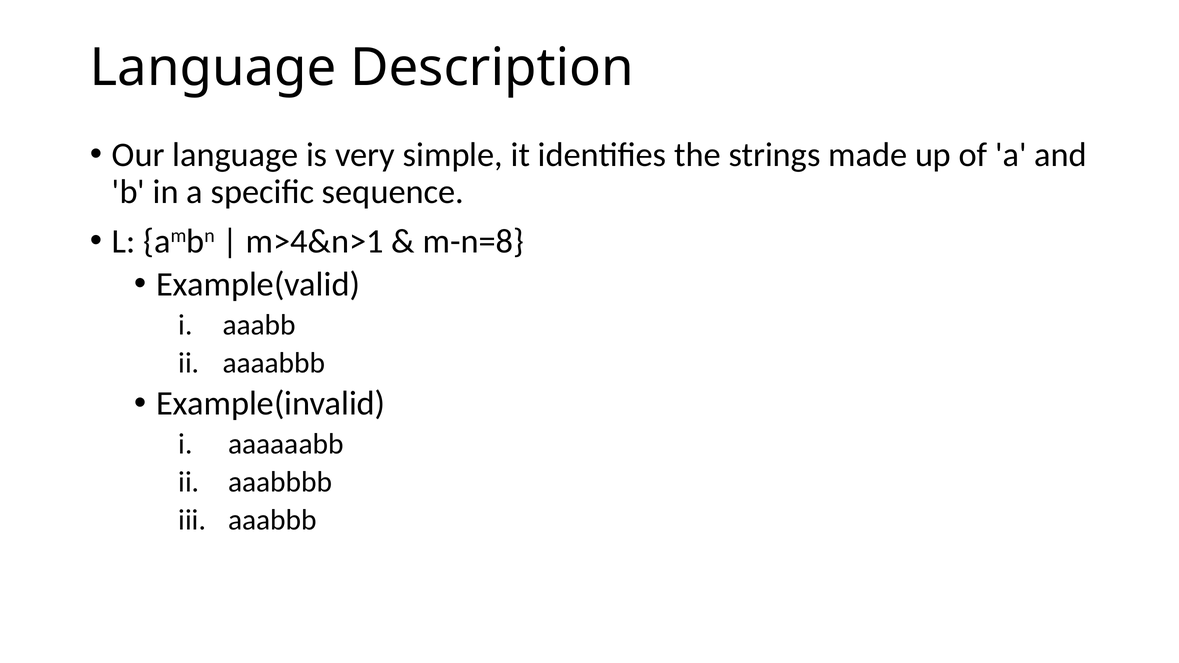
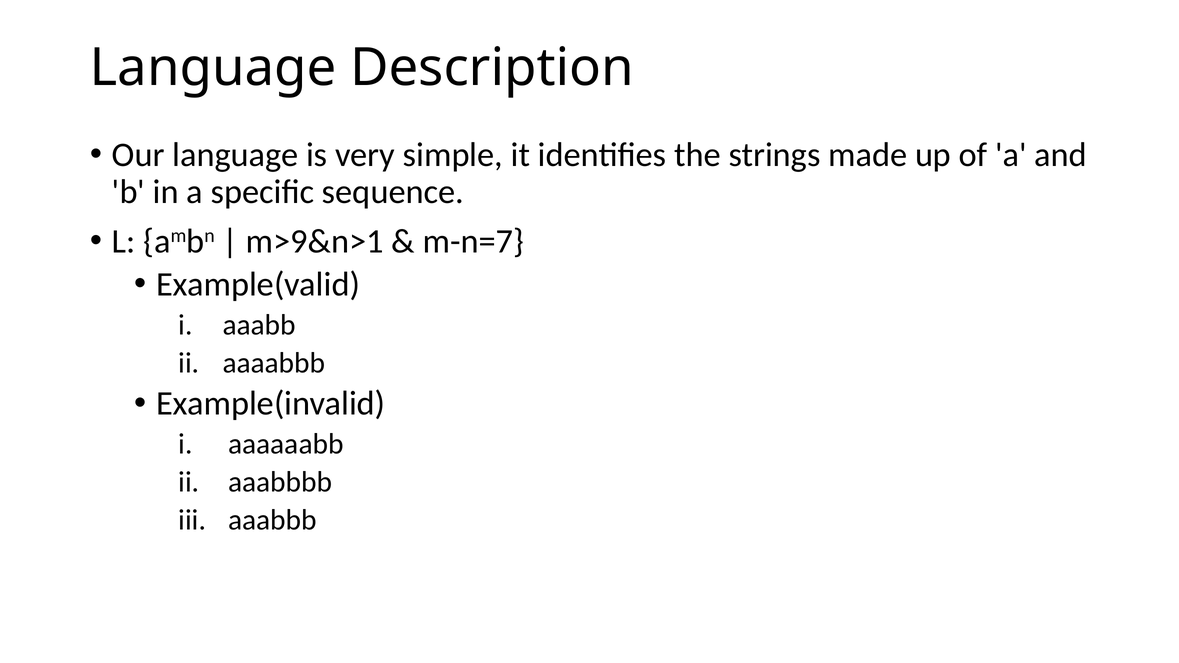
m>4&n>1: m>4&n>1 -> m>9&n>1
m-n=8: m-n=8 -> m-n=7
